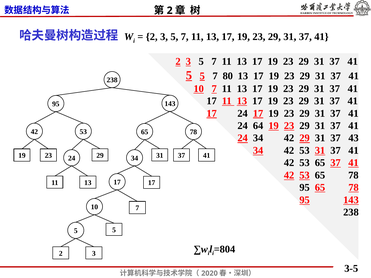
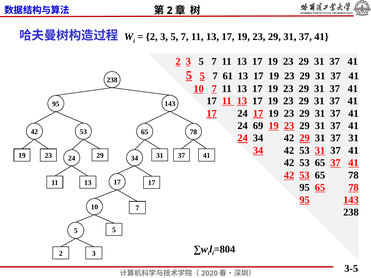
80: 80 -> 61
64: 64 -> 69
37 43: 43 -> 31
